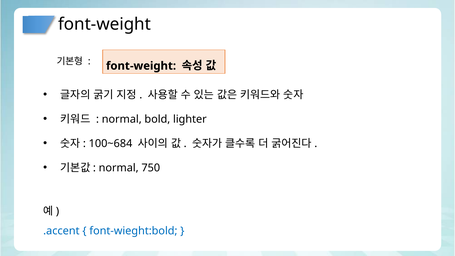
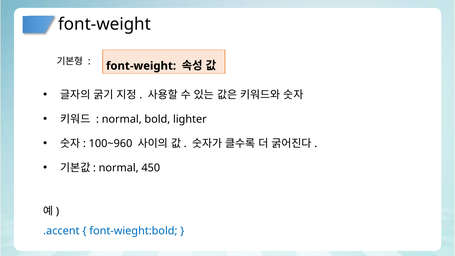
100~684: 100~684 -> 100~960
750: 750 -> 450
